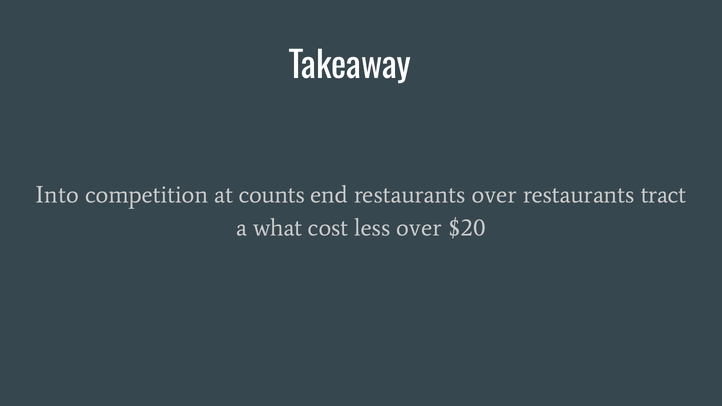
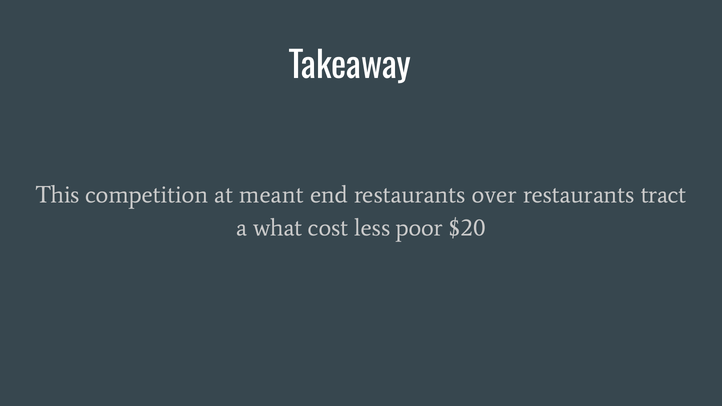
Into: Into -> This
counts: counts -> meant
less over: over -> poor
